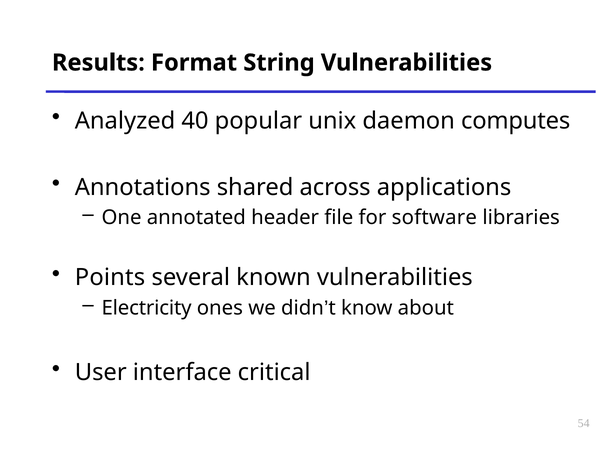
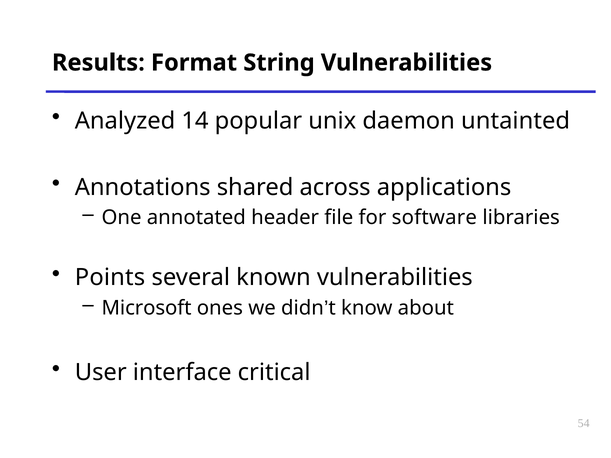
40: 40 -> 14
computes: computes -> untainted
Electricity: Electricity -> Microsoft
